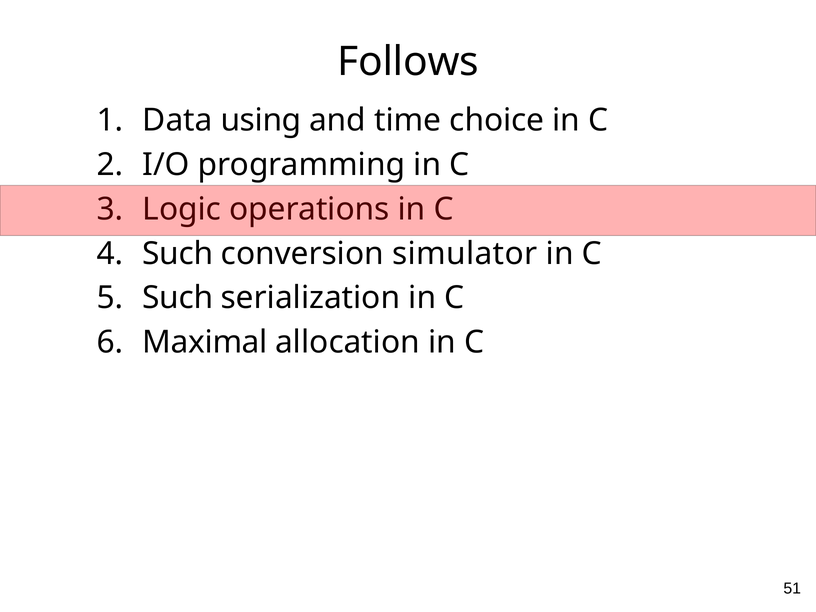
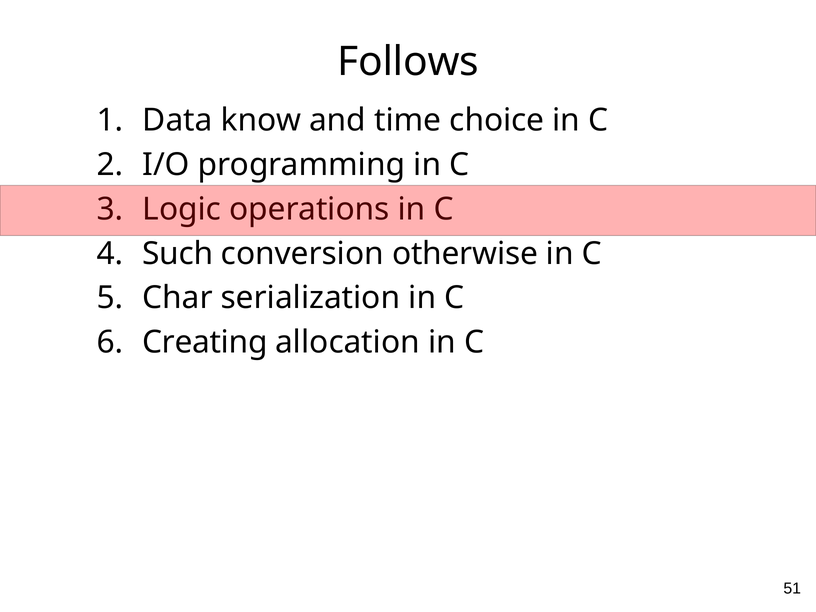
using: using -> know
simulator: simulator -> otherwise
Such at (178, 298): Such -> Char
Maximal: Maximal -> Creating
